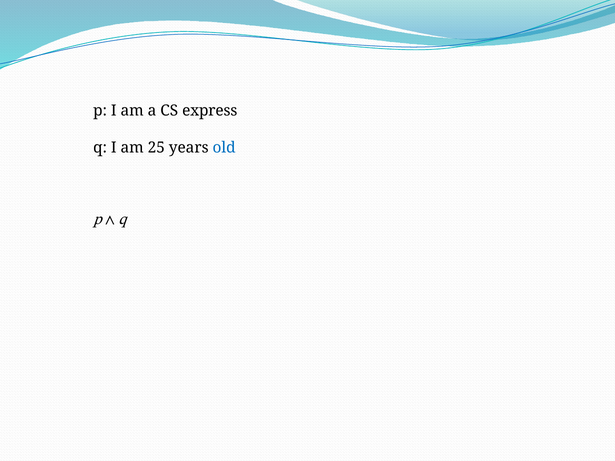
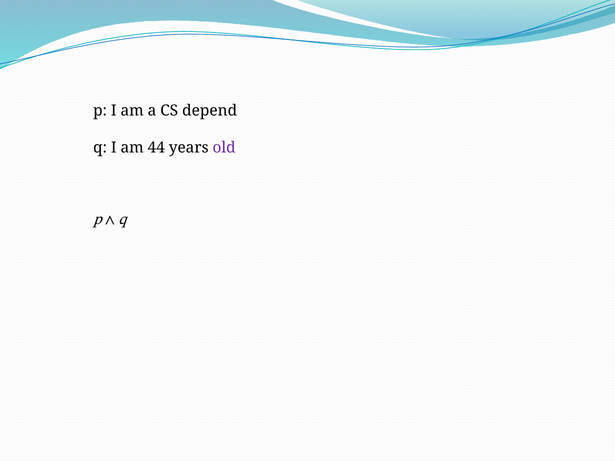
express: express -> depend
25: 25 -> 44
old colour: blue -> purple
